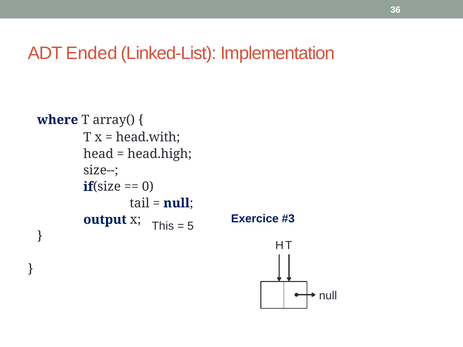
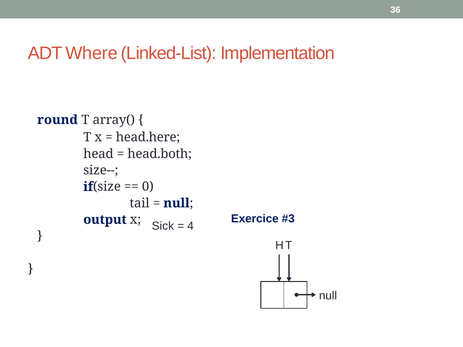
Ended: Ended -> Where
where: where -> round
head.with: head.with -> head.here
head.high: head.high -> head.both
This: This -> Sick
5: 5 -> 4
